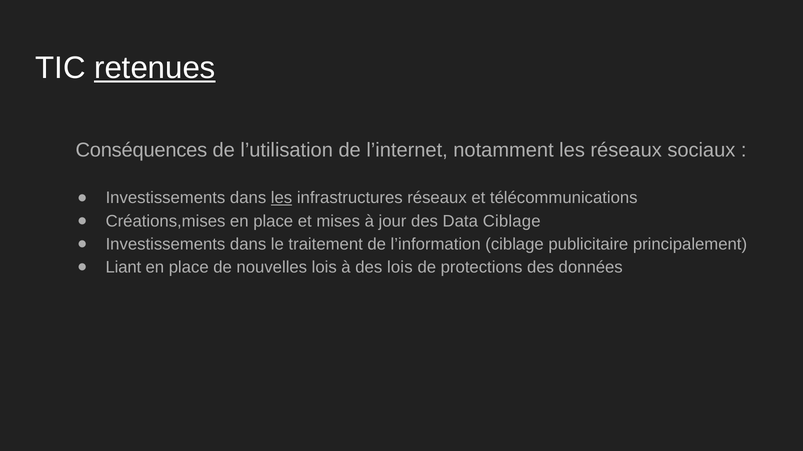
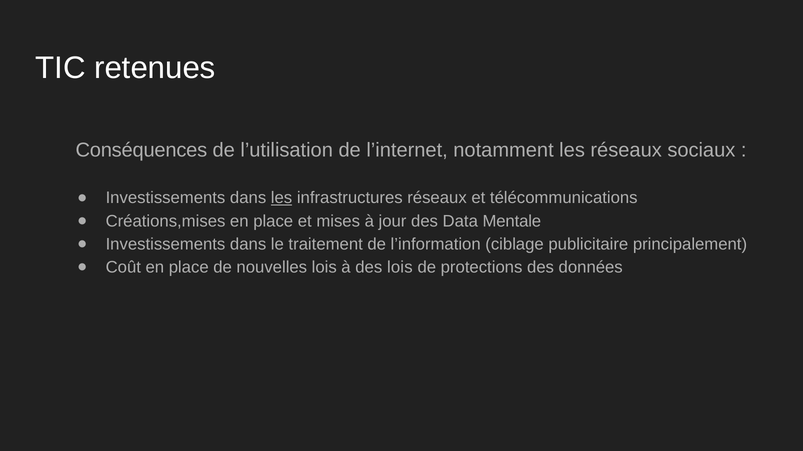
retenues underline: present -> none
Data Ciblage: Ciblage -> Mentale
Liant: Liant -> Coût
